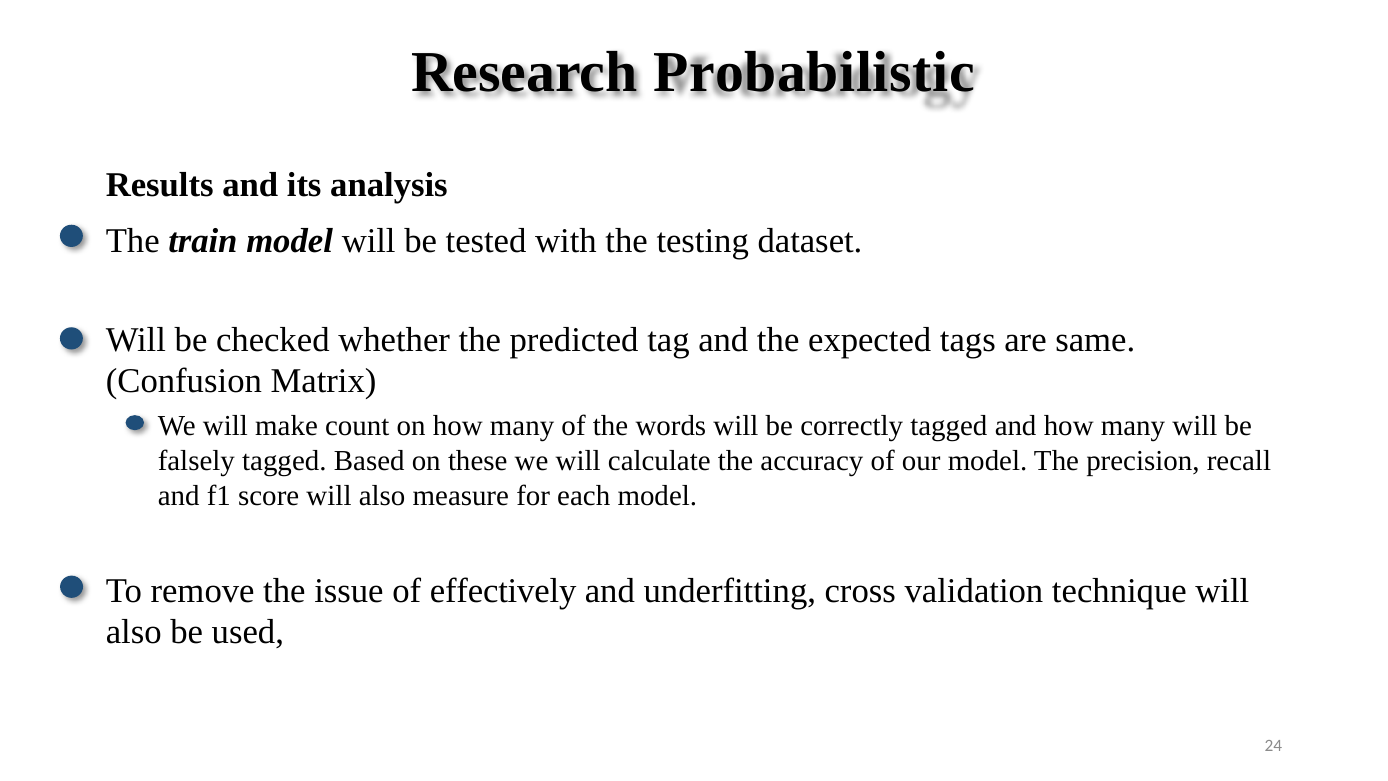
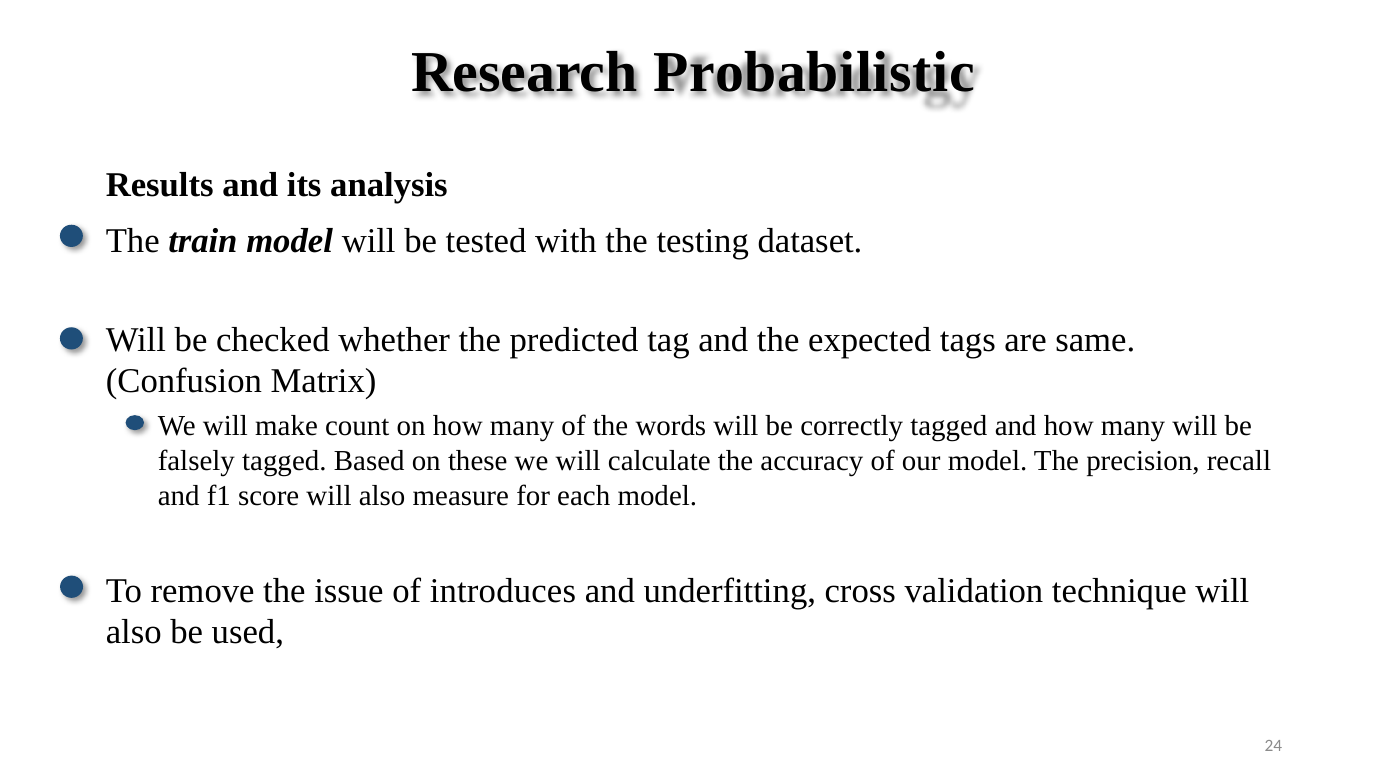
effectively: effectively -> introduces
